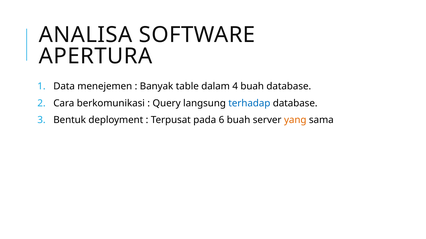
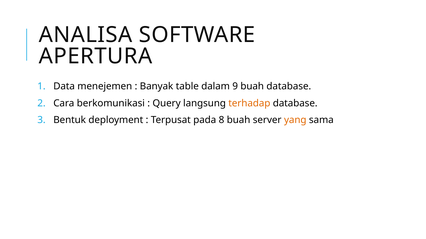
4: 4 -> 9
terhadap colour: blue -> orange
6: 6 -> 8
